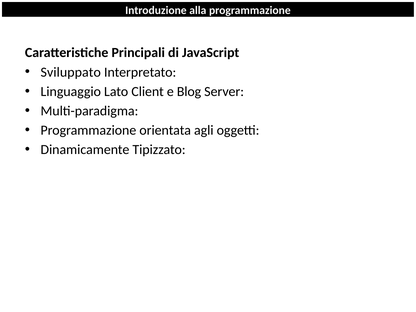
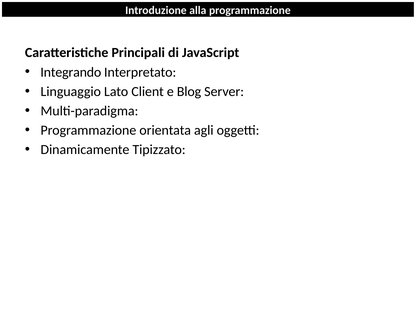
Sviluppato: Sviluppato -> Integrando
